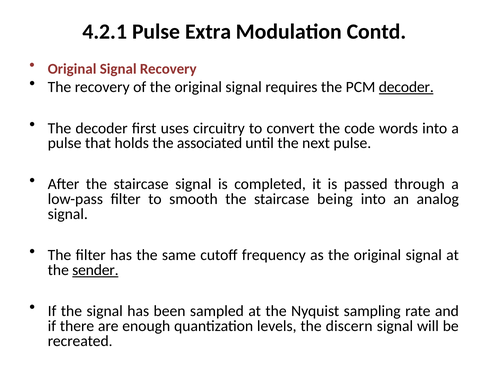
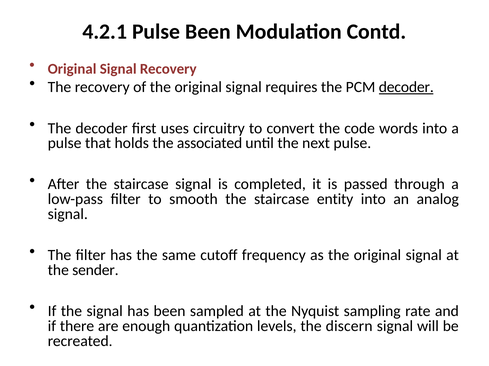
Pulse Extra: Extra -> Been
being: being -> entity
sender underline: present -> none
